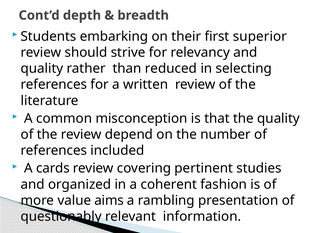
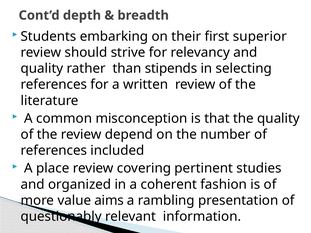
reduced: reduced -> stipends
cards: cards -> place
